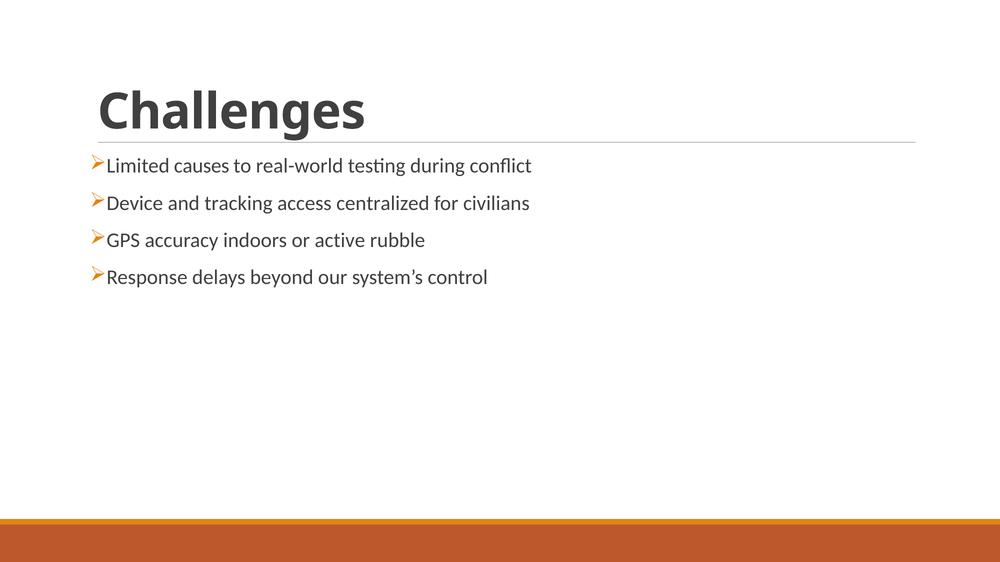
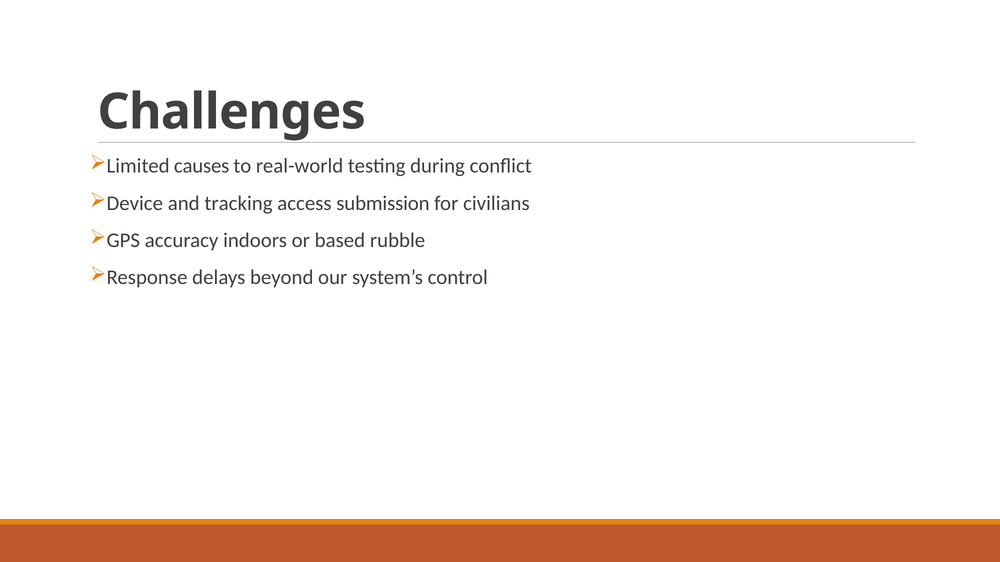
centralized: centralized -> submission
active: active -> based
